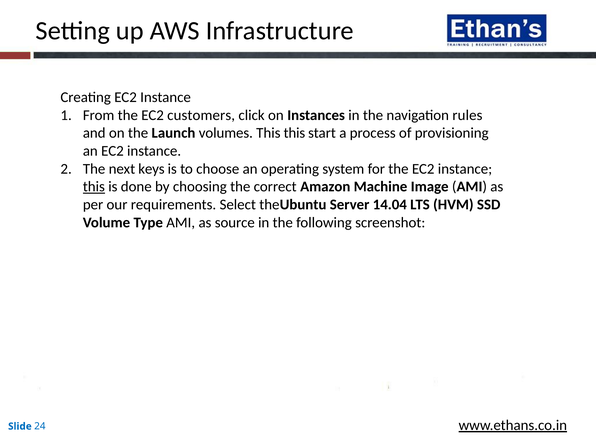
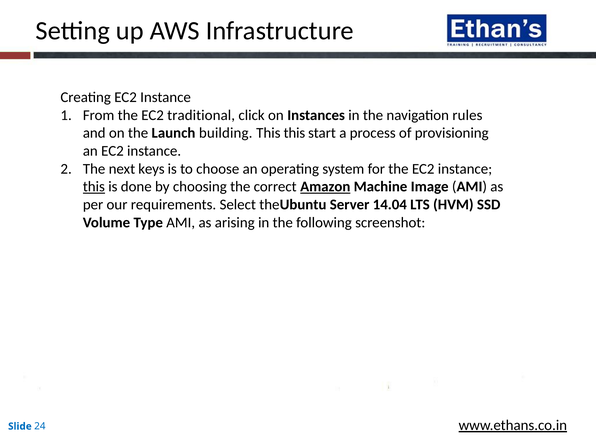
customers: customers -> traditional
volumes: volumes -> building
Amazon underline: none -> present
source: source -> arising
